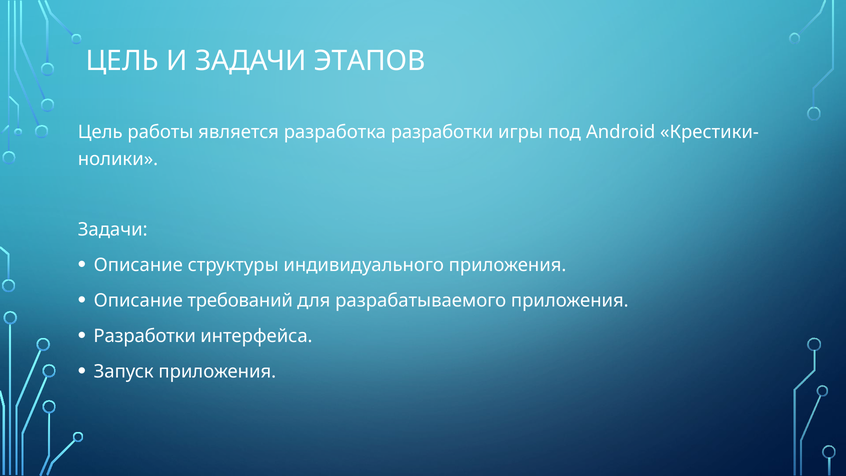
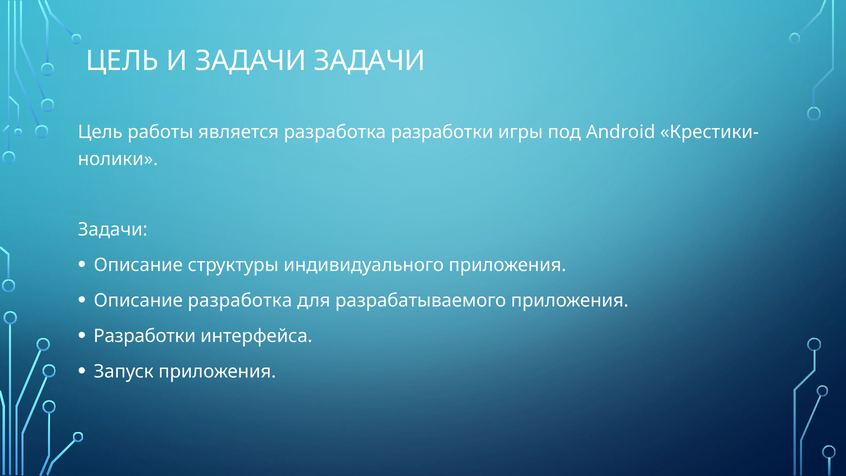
ЗАДАЧИ ЭТАПОВ: ЭТАПОВ -> ЗАДАЧИ
Описание требований: требований -> разработка
